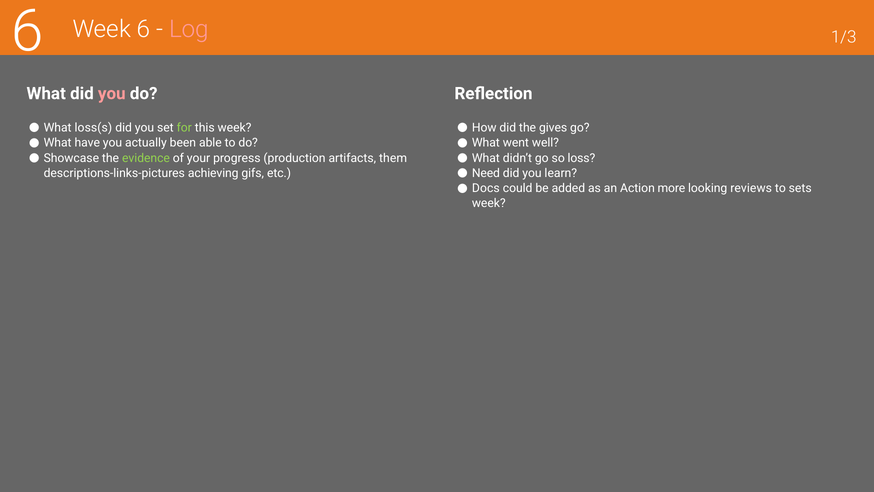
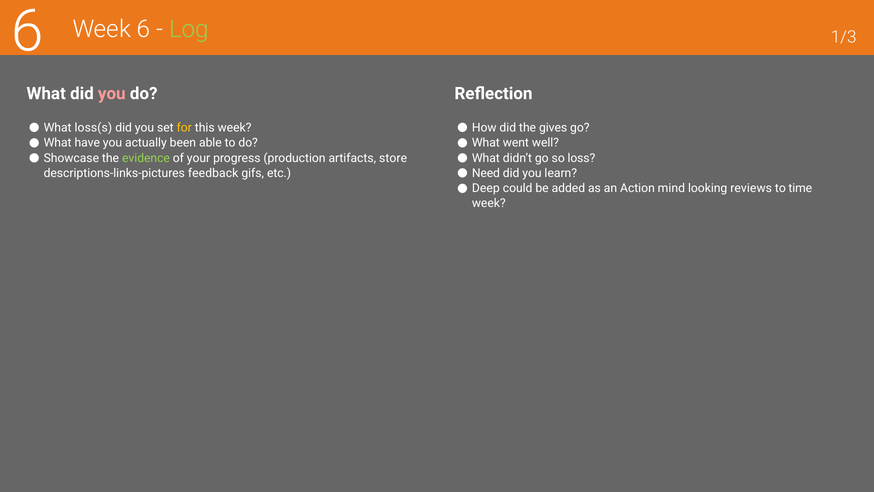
Log colour: pink -> light green
for colour: light green -> yellow
them: them -> store
achieving: achieving -> feedback
Docs: Docs -> Deep
more: more -> mind
sets: sets -> time
